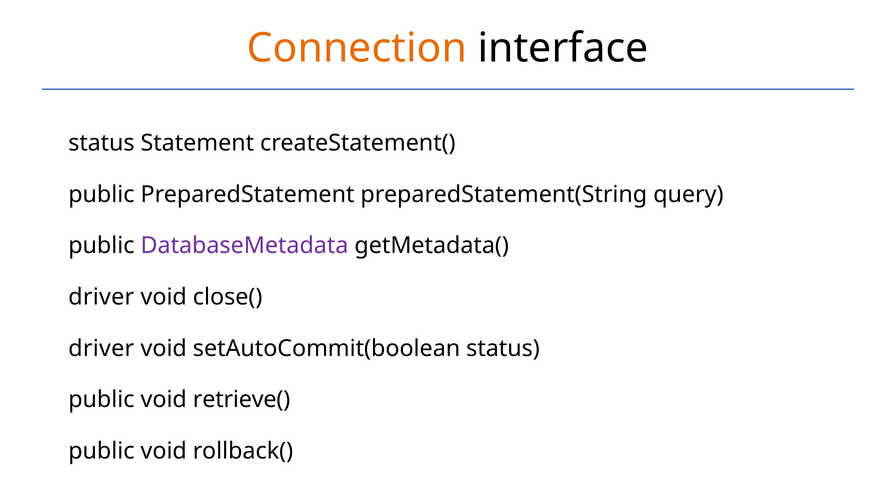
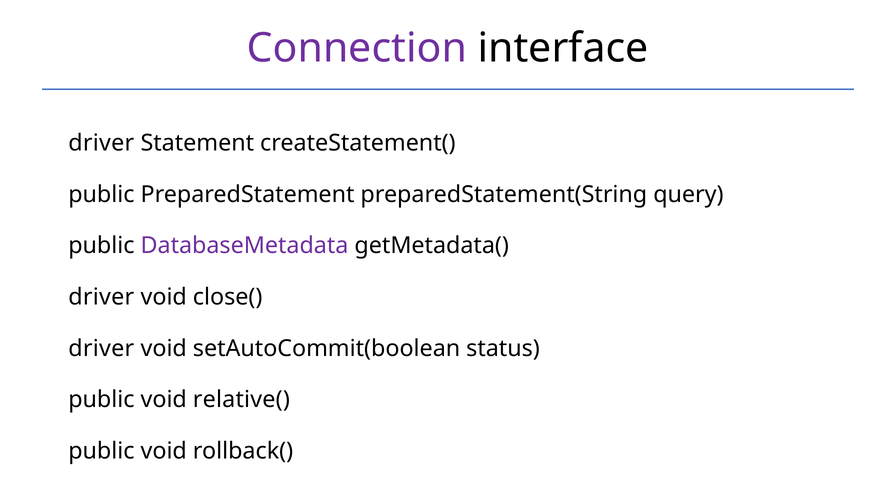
Connection colour: orange -> purple
status at (101, 143): status -> driver
retrieve(: retrieve( -> relative(
